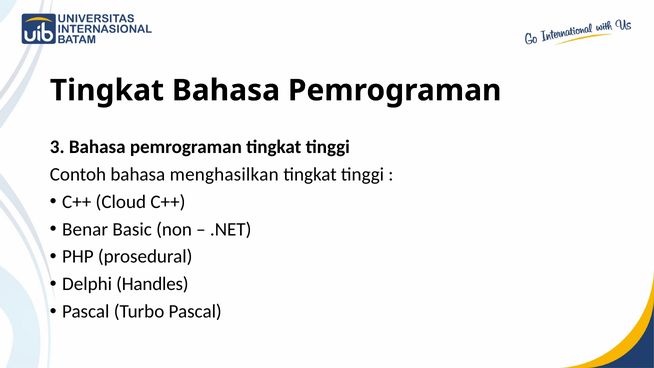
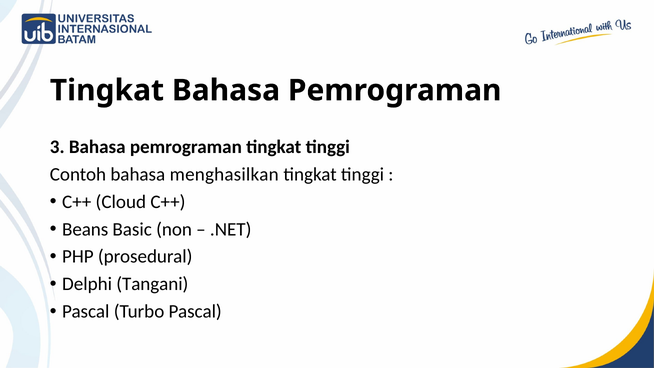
Benar: Benar -> Beans
Handles: Handles -> Tangani
